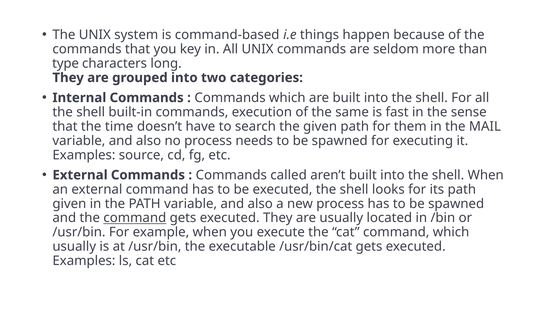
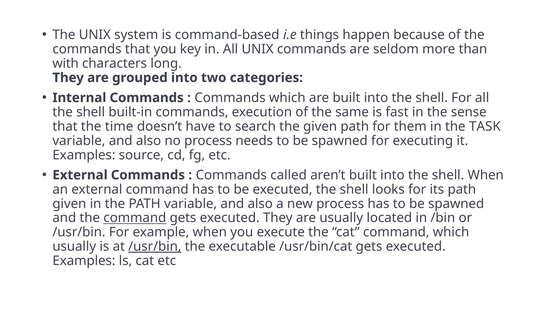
type: type -> with
MAIL: MAIL -> TASK
/usr/bin at (155, 246) underline: none -> present
